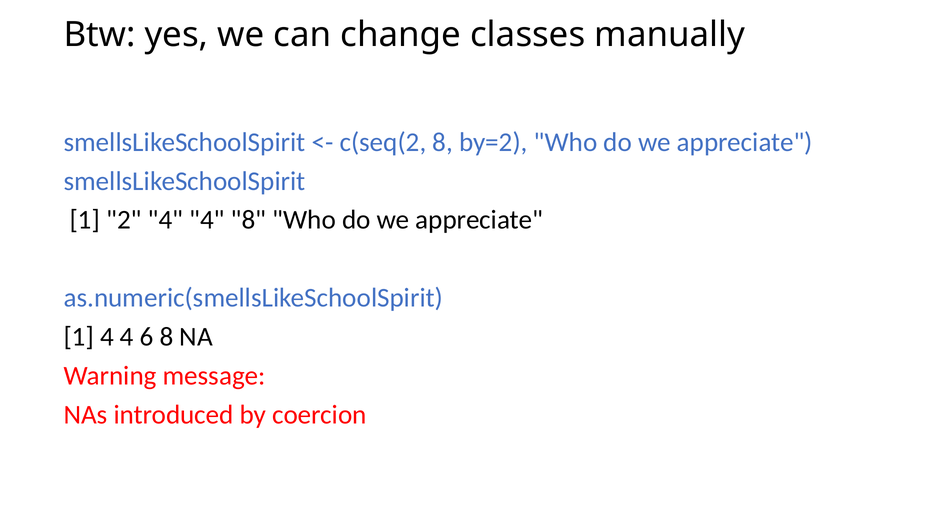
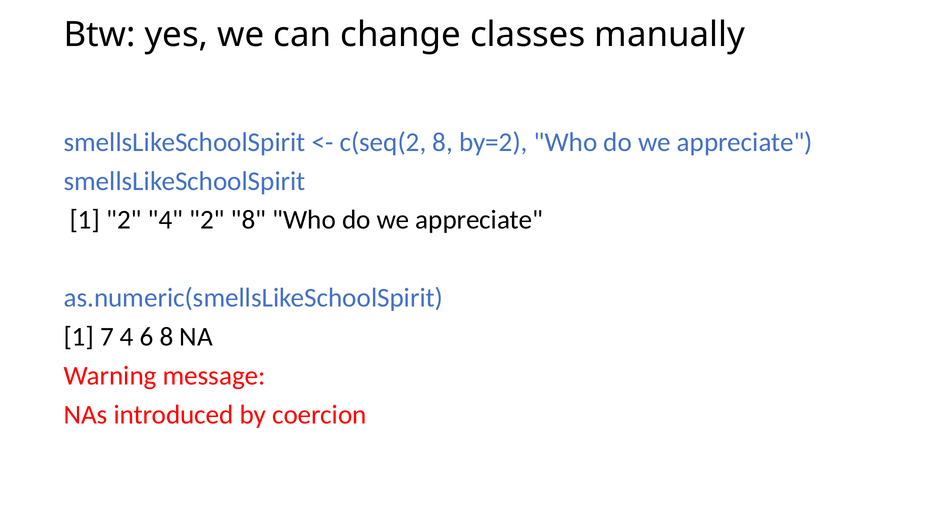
2 4 4: 4 -> 2
1 4: 4 -> 7
